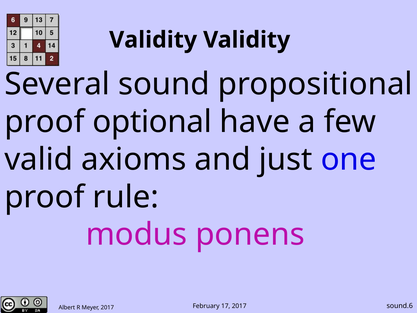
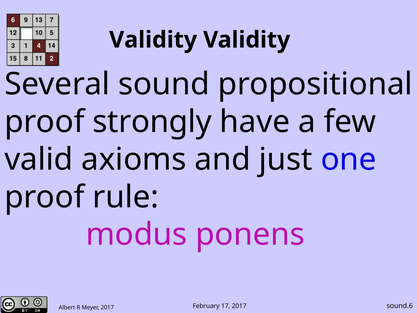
optional: optional -> strongly
